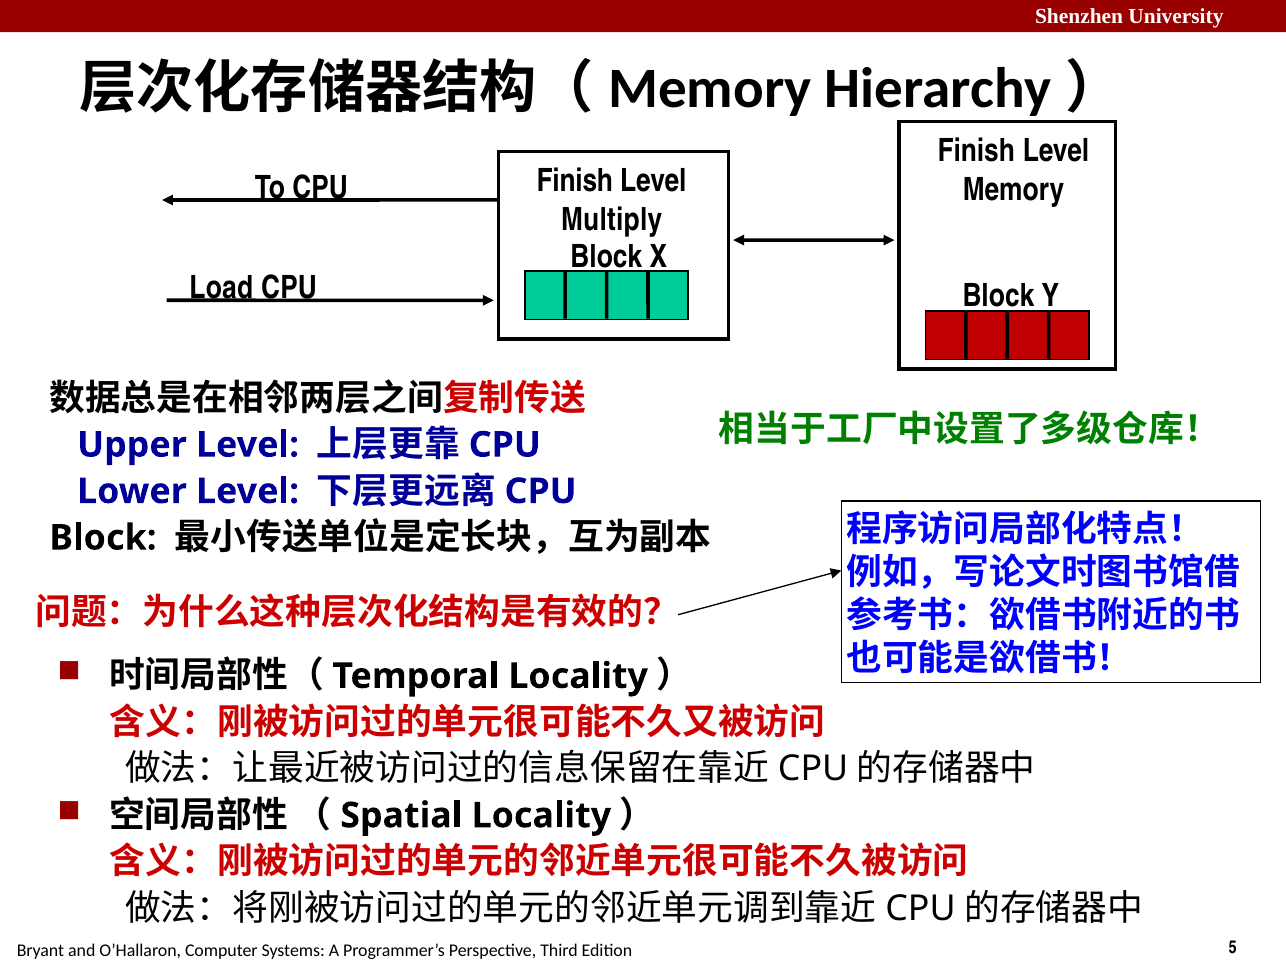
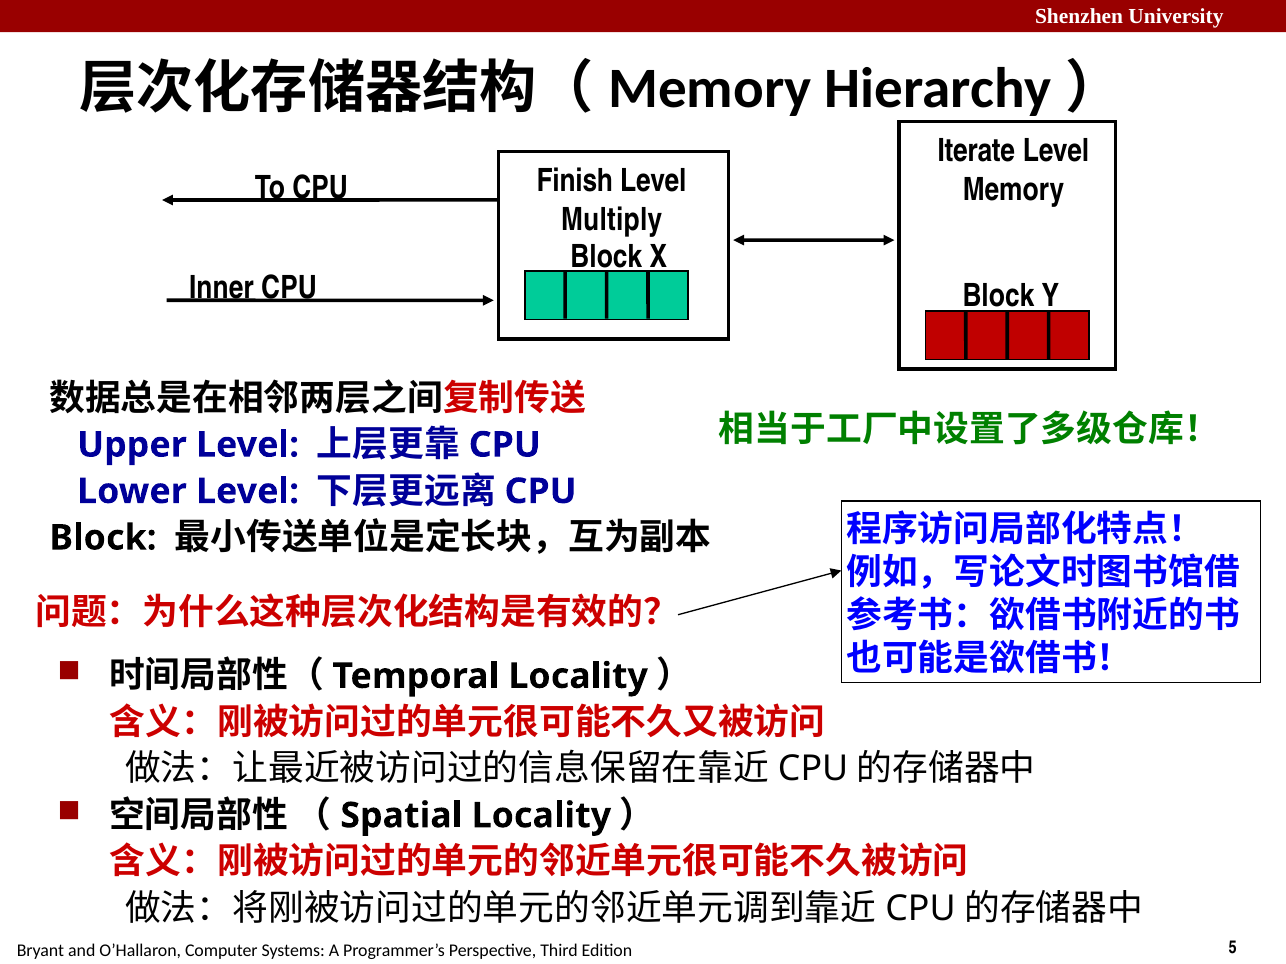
Finish at (976, 151): Finish -> Iterate
Load: Load -> Inner
